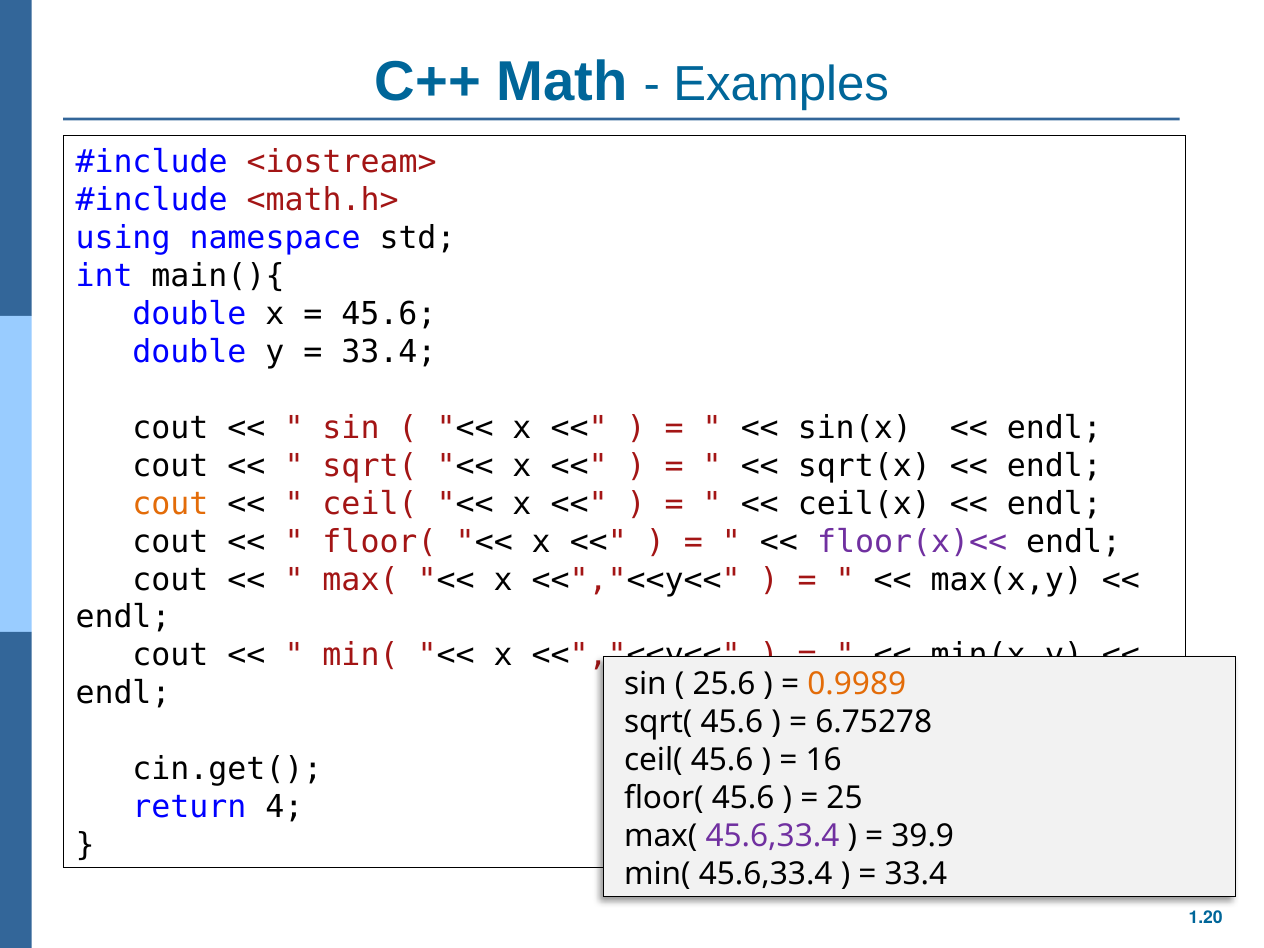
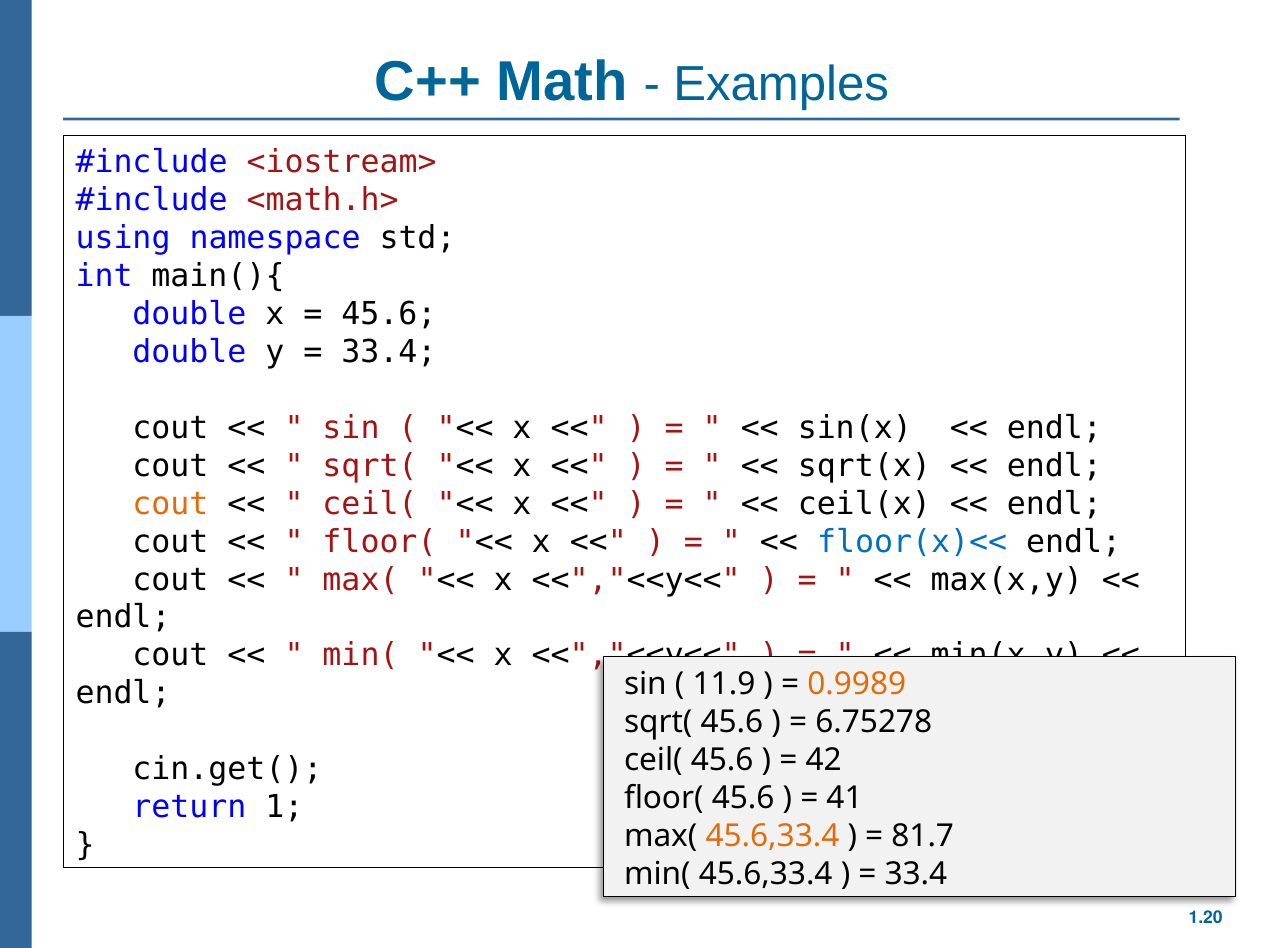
floor(x)<< colour: purple -> blue
25.6: 25.6 -> 11.9
16: 16 -> 42
25: 25 -> 41
4: 4 -> 1
45.6,33.4 at (772, 836) colour: purple -> orange
39.9: 39.9 -> 81.7
